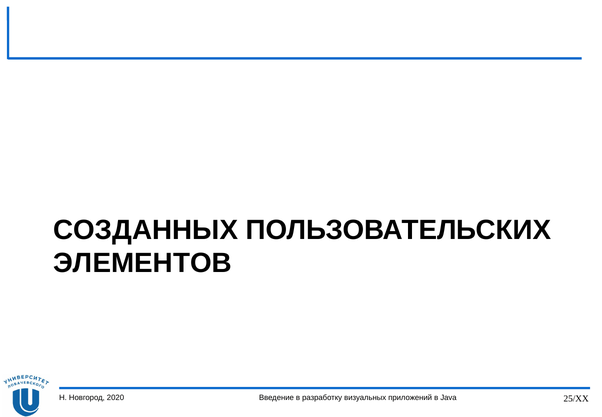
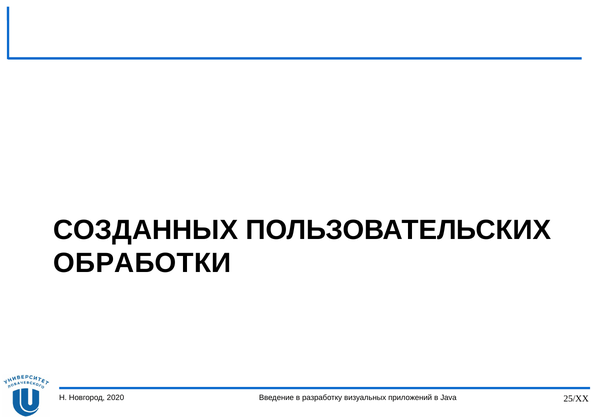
ЭЛЕМЕНТОВ: ЭЛЕМЕНТОВ -> ОБРАБОТКИ
